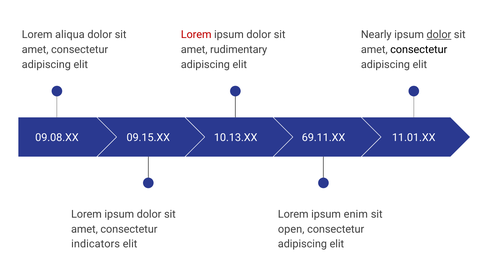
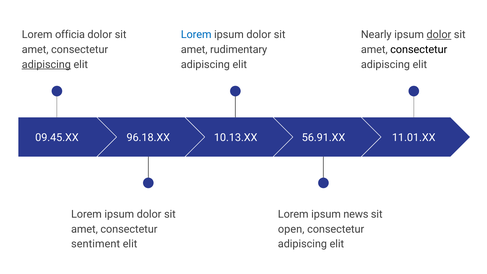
aliqua: aliqua -> officia
Lorem at (196, 35) colour: red -> blue
adipiscing at (46, 64) underline: none -> present
09.08.XX: 09.08.XX -> 09.45.XX
09.15.XX: 09.15.XX -> 96.18.XX
69.11.XX: 69.11.XX -> 56.91.XX
enim: enim -> news
indicators: indicators -> sentiment
